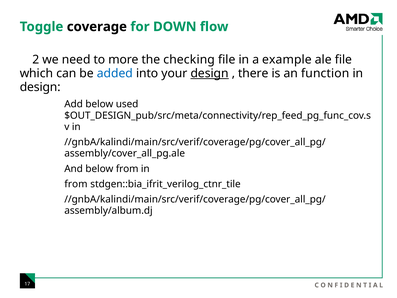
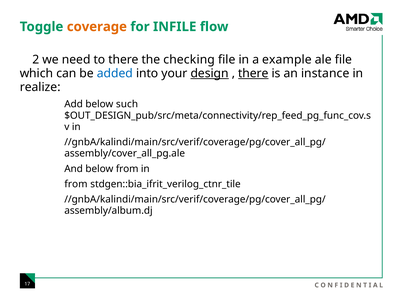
coverage colour: black -> orange
DOWN: DOWN -> INFILE
to more: more -> there
there at (253, 73) underline: none -> present
function: function -> instance
design at (40, 87): design -> realize
used: used -> such
